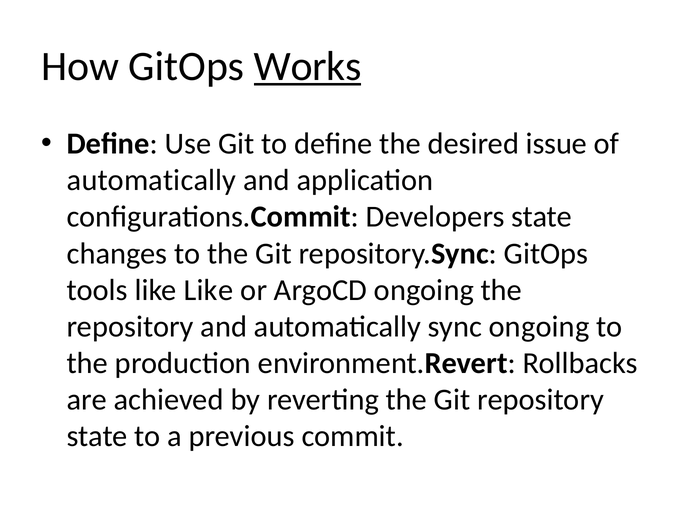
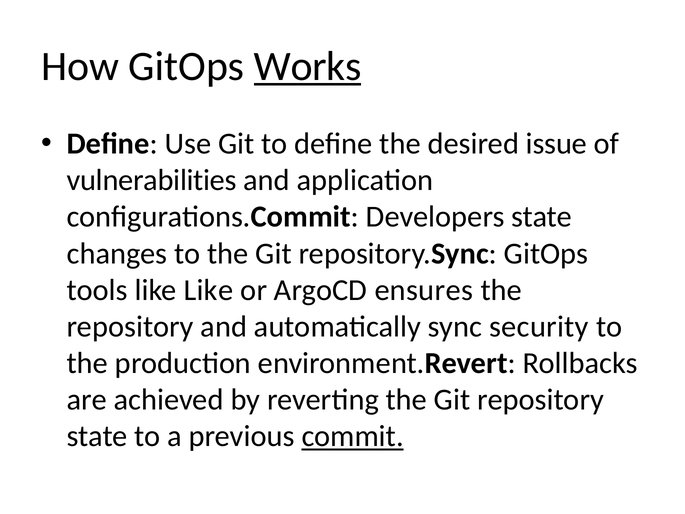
automatically at (151, 180): automatically -> vulnerabilities
ArgoCD ongoing: ongoing -> ensures
sync ongoing: ongoing -> security
commit underline: none -> present
